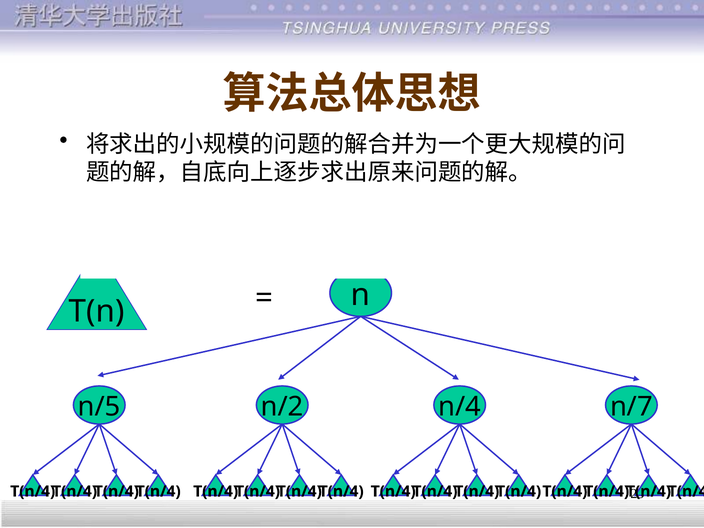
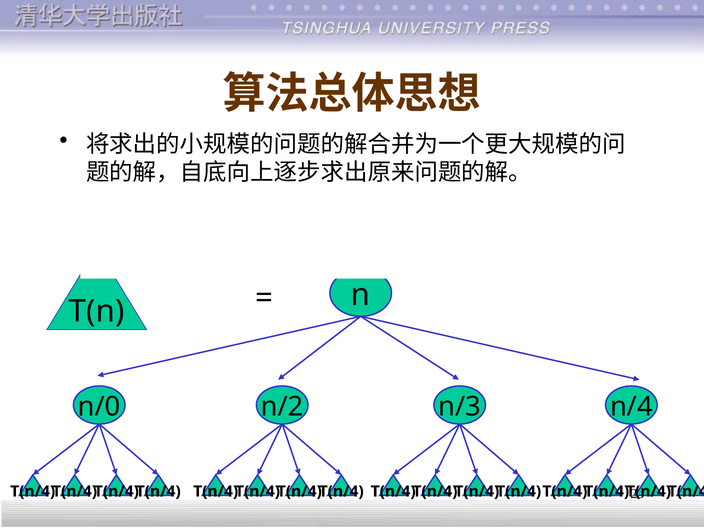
n/5: n/5 -> n/0
n/4: n/4 -> n/3
n/7: n/7 -> n/4
